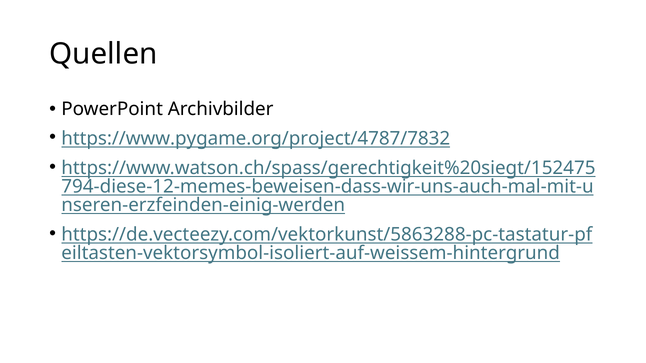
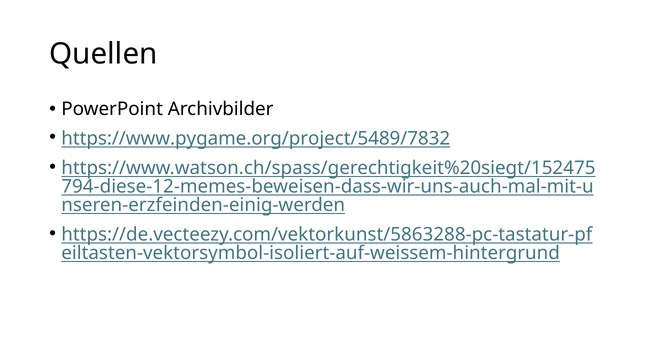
https://www.pygame.org/project/4787/7832: https://www.pygame.org/project/4787/7832 -> https://www.pygame.org/project/5489/7832
